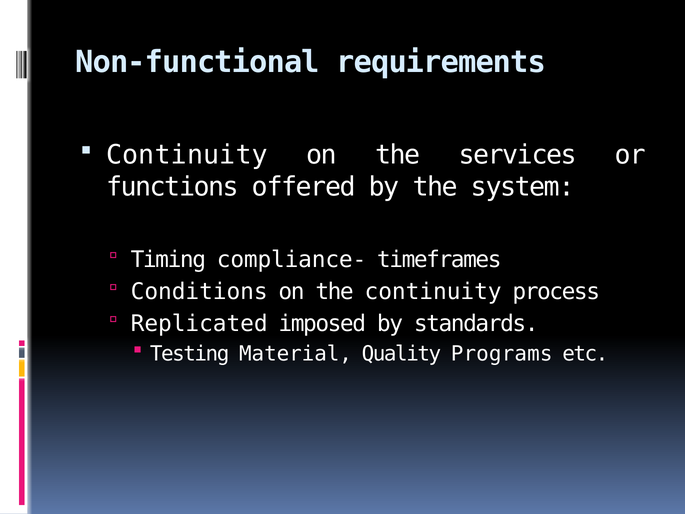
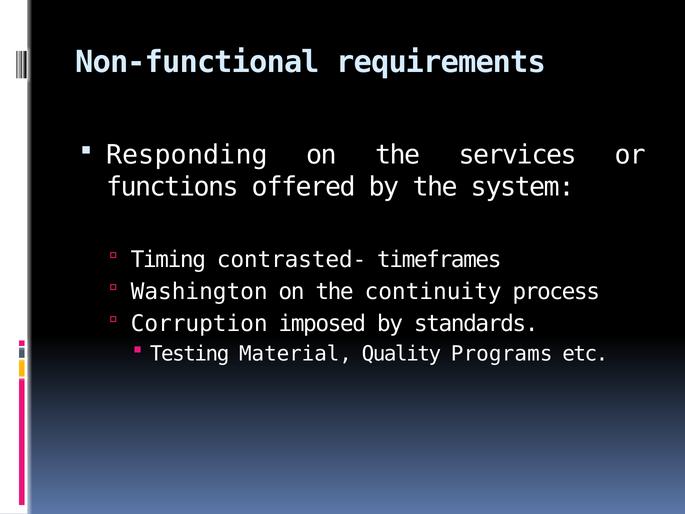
Continuity at (187, 155): Continuity -> Responding
compliance-: compliance- -> contrasted-
Conditions: Conditions -> Washington
Replicated: Replicated -> Corruption
